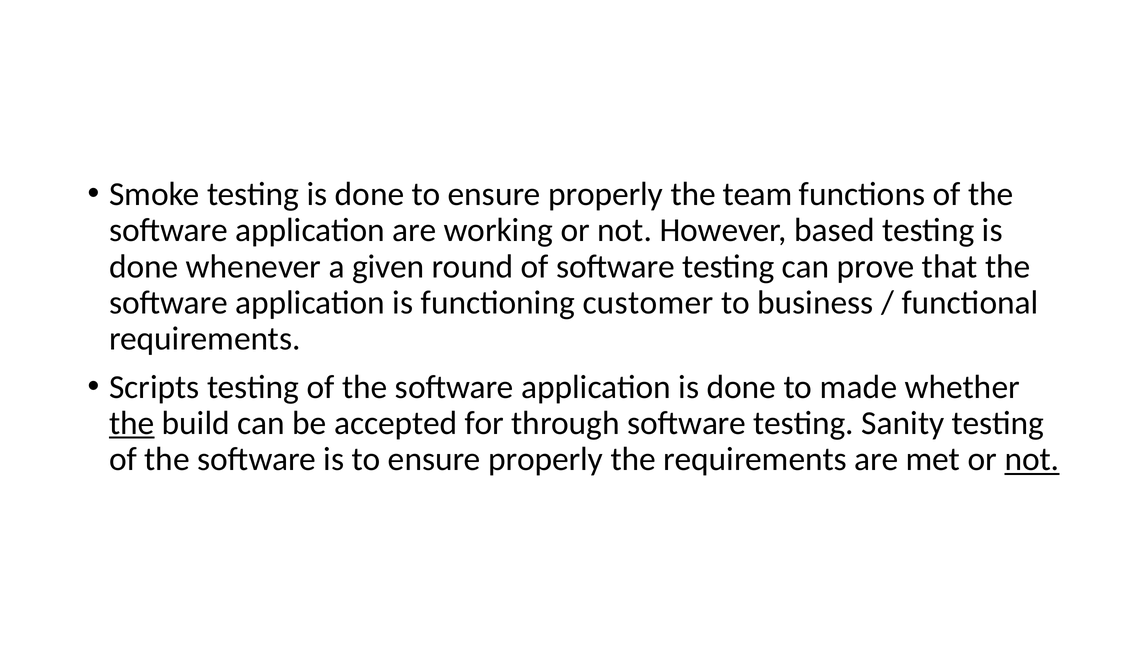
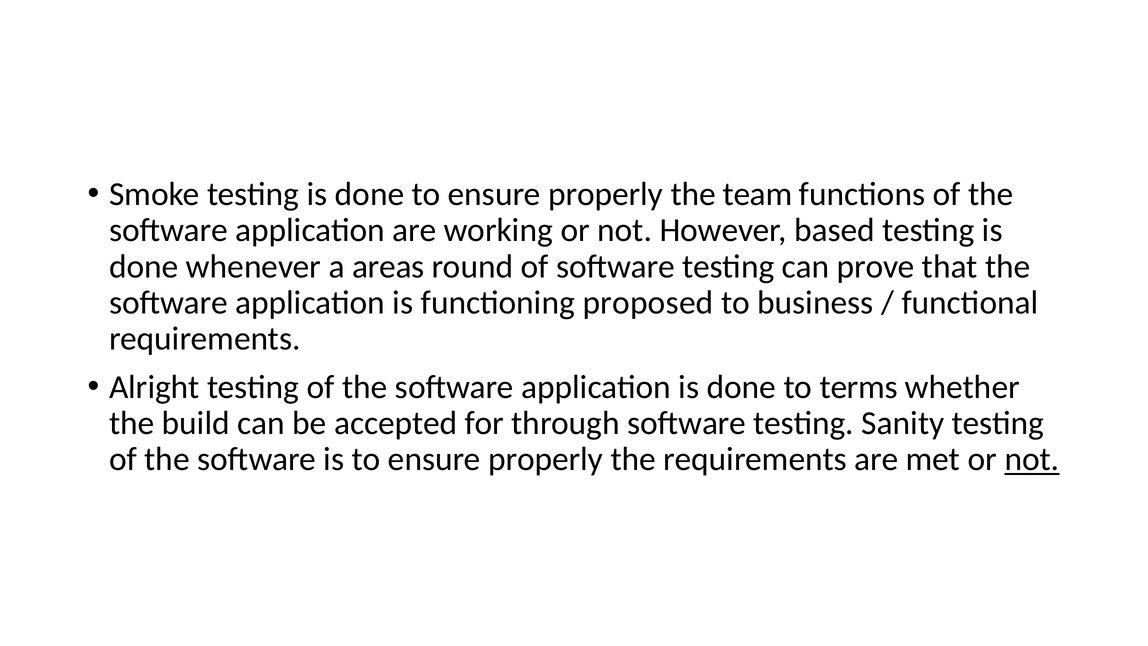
given: given -> areas
customer: customer -> proposed
Scripts: Scripts -> Alright
made: made -> terms
the at (132, 423) underline: present -> none
